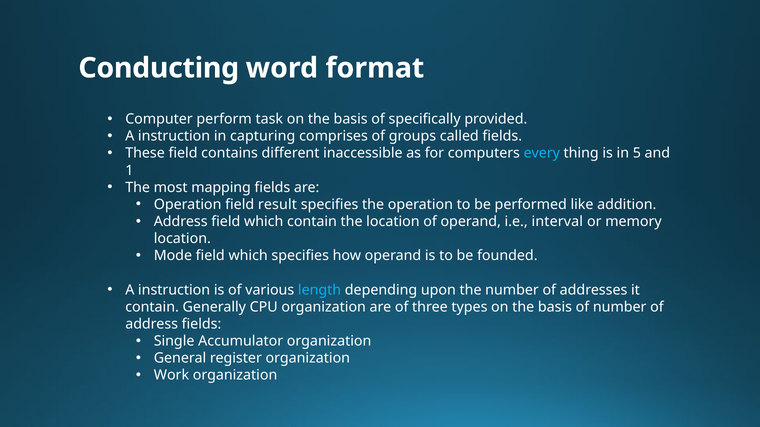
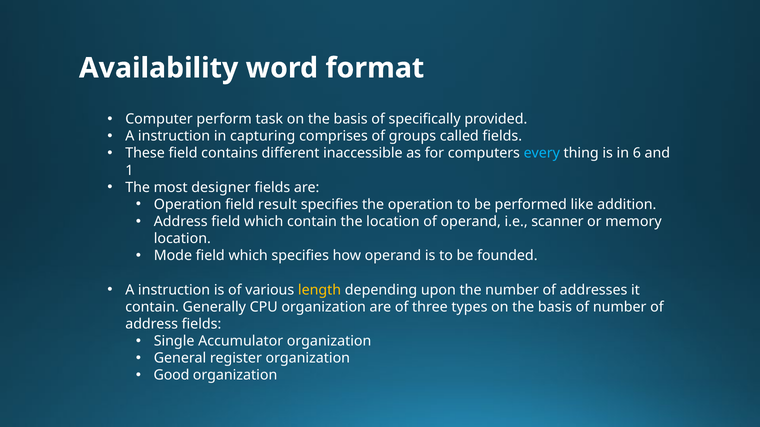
Conducting: Conducting -> Availability
5: 5 -> 6
mapping: mapping -> designer
interval: interval -> scanner
length colour: light blue -> yellow
Work: Work -> Good
